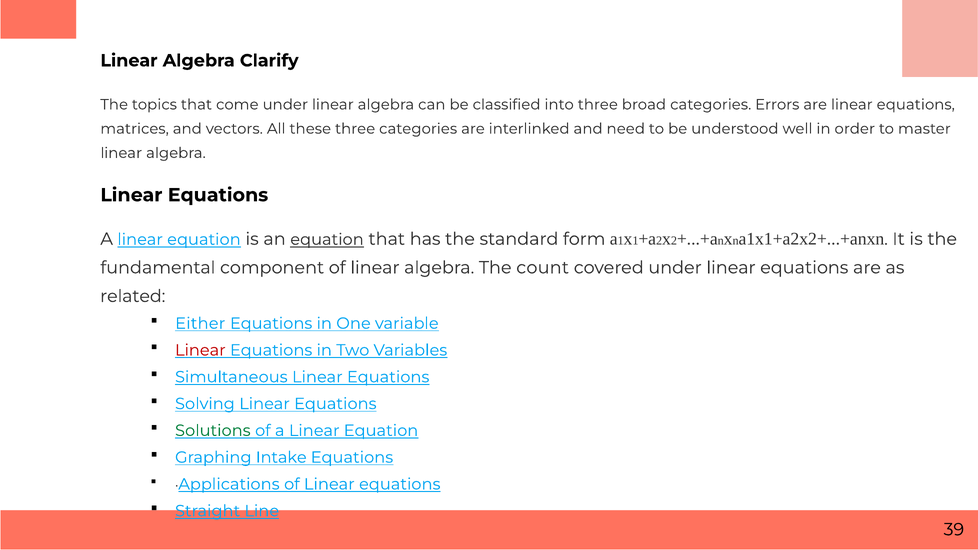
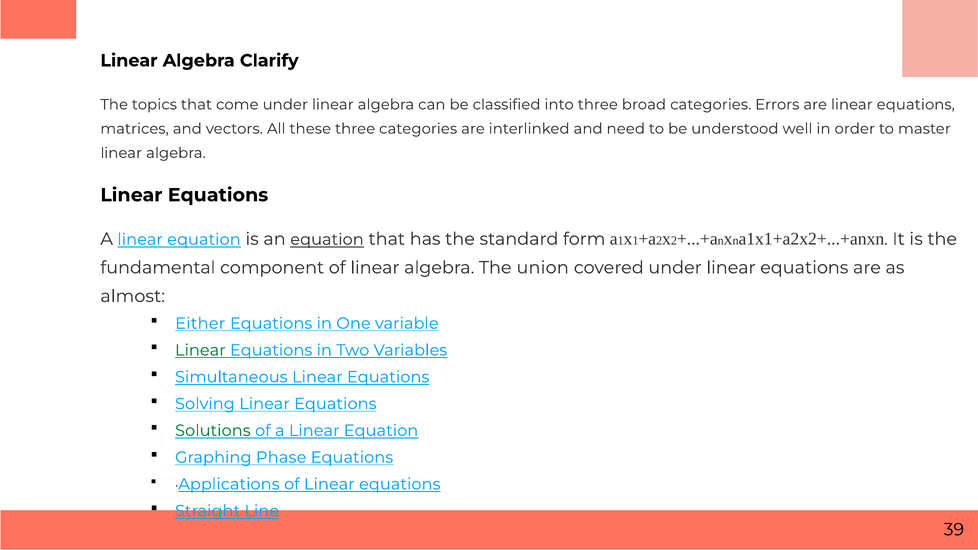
count: count -> union
related: related -> almost
Linear at (200, 350) colour: red -> green
Intake: Intake -> Phase
